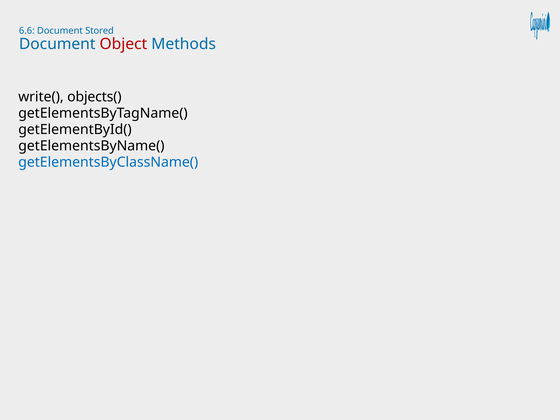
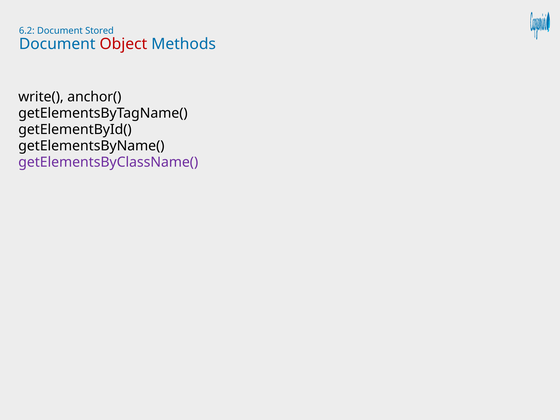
6.6: 6.6 -> 6.2
objects(: objects( -> anchor(
getElementsByClassName( colour: blue -> purple
